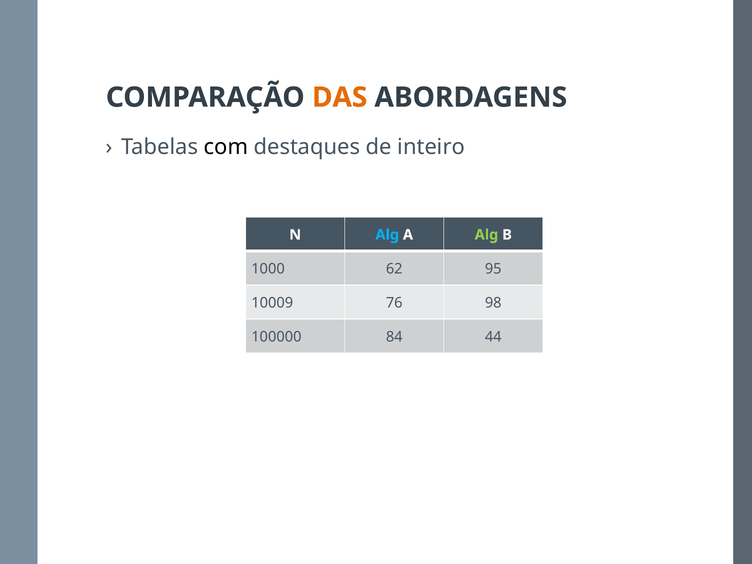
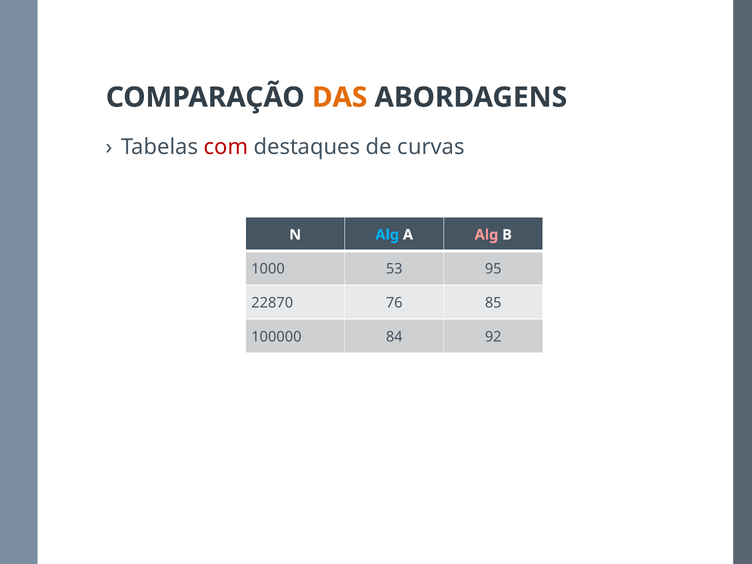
com colour: black -> red
inteiro: inteiro -> curvas
Alg at (486, 235) colour: light green -> pink
62: 62 -> 53
10009: 10009 -> 22870
98: 98 -> 85
44: 44 -> 92
